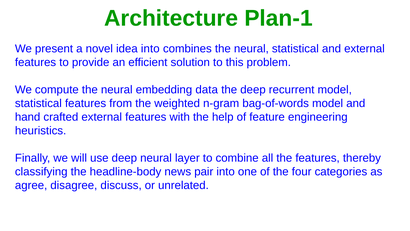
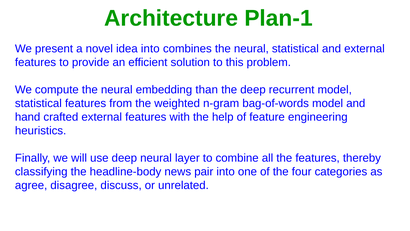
data: data -> than
